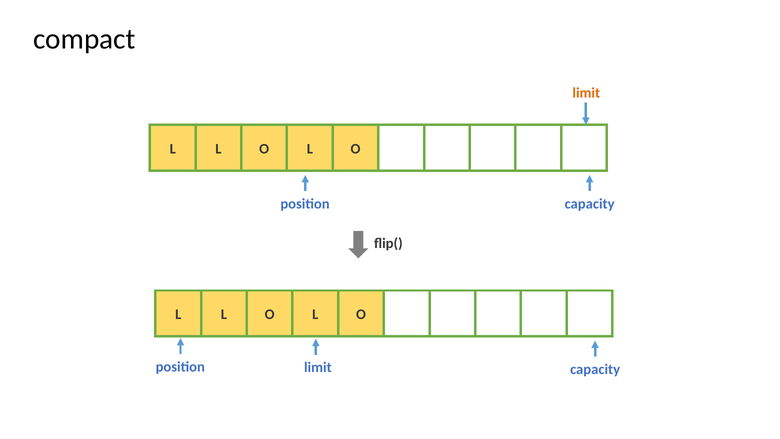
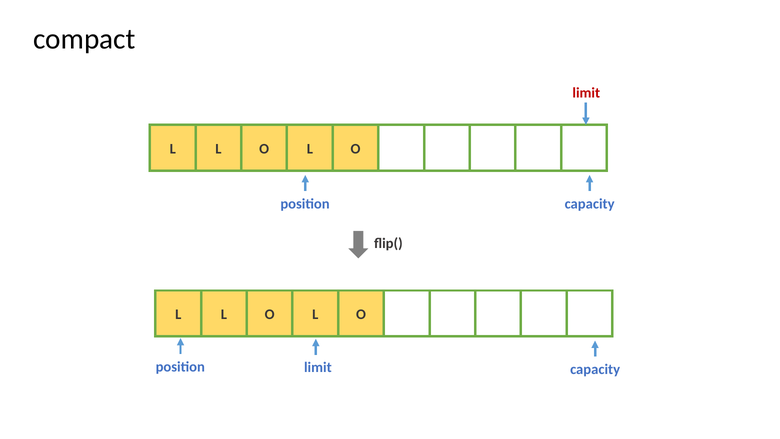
limit at (586, 93) colour: orange -> red
